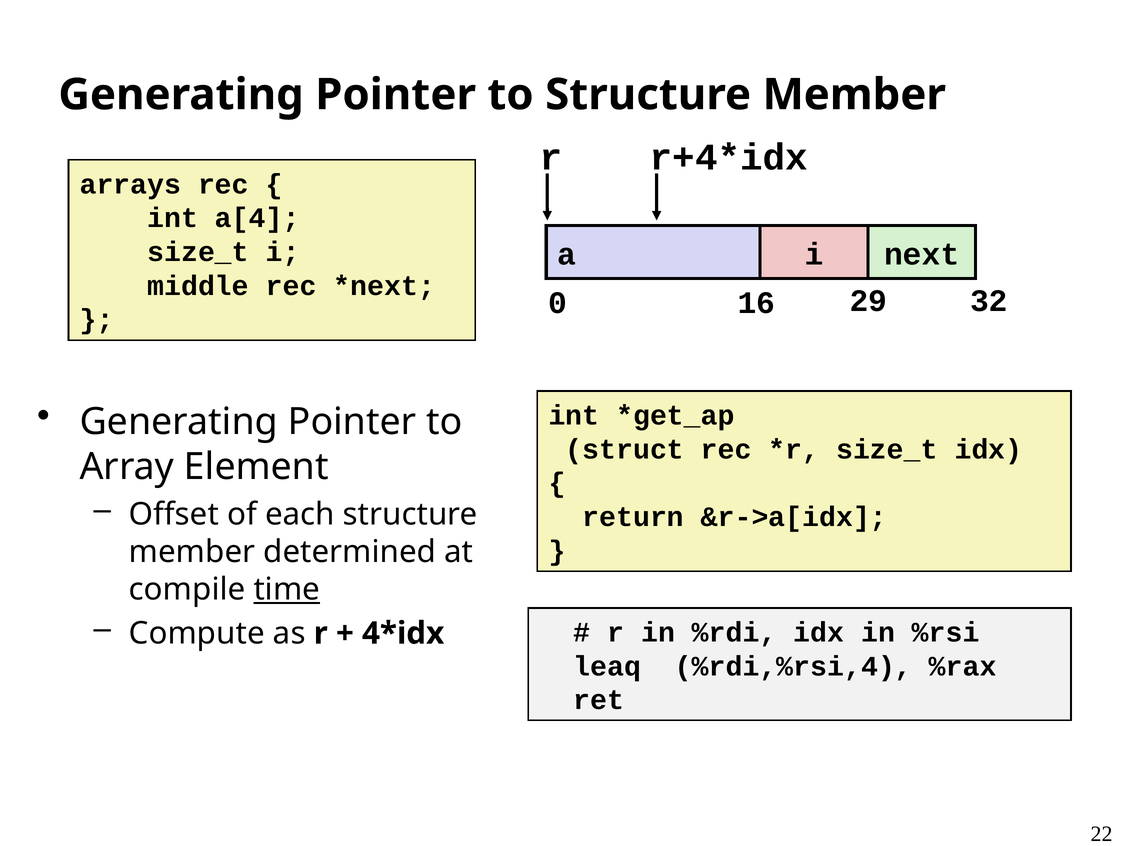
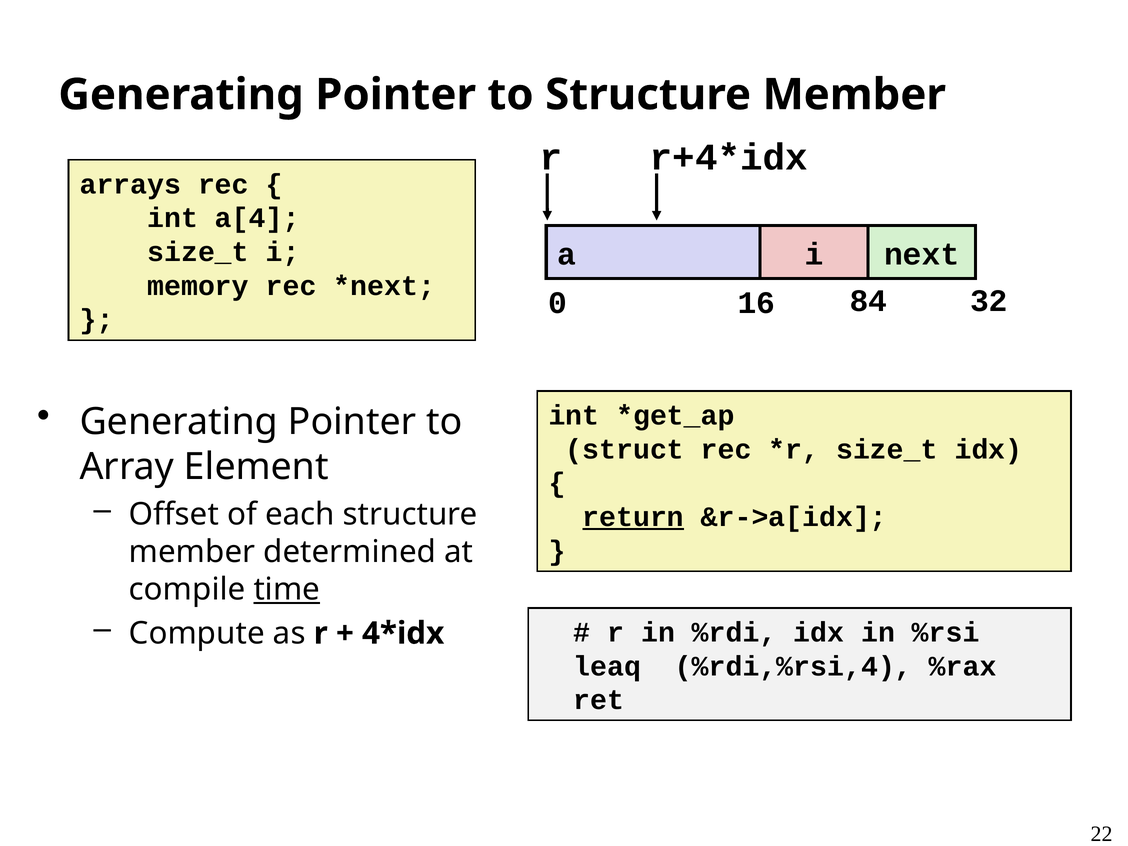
middle: middle -> memory
29: 29 -> 84
return underline: none -> present
